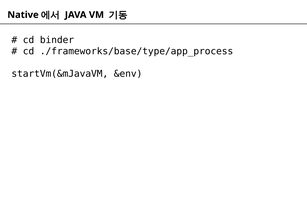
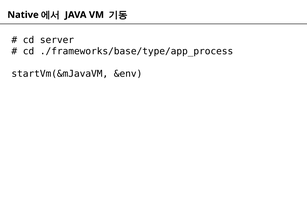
binder: binder -> server
